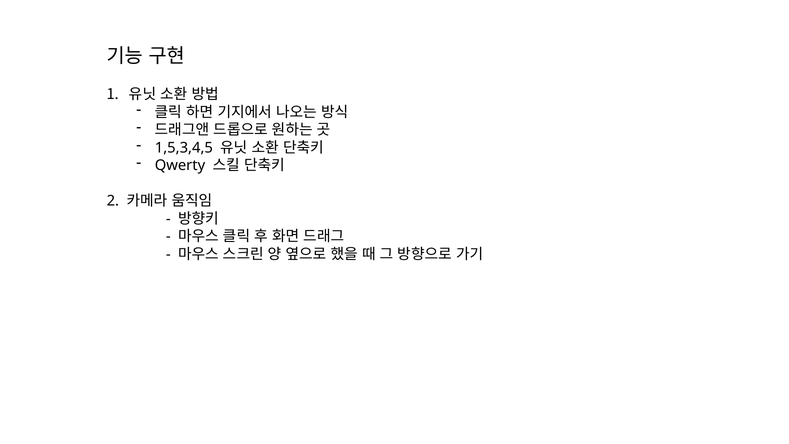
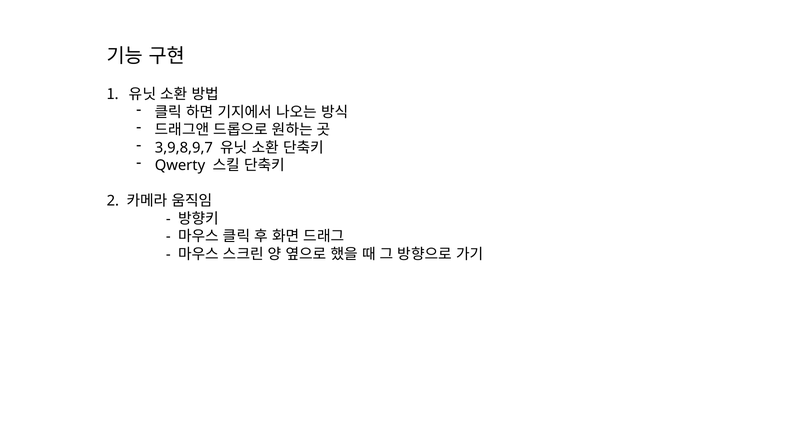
1,5,3,4,5: 1,5,3,4,5 -> 3,9,8,9,7
